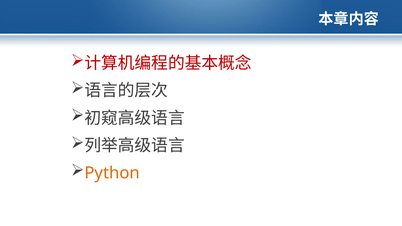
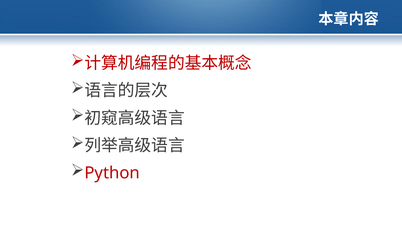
Python colour: orange -> red
